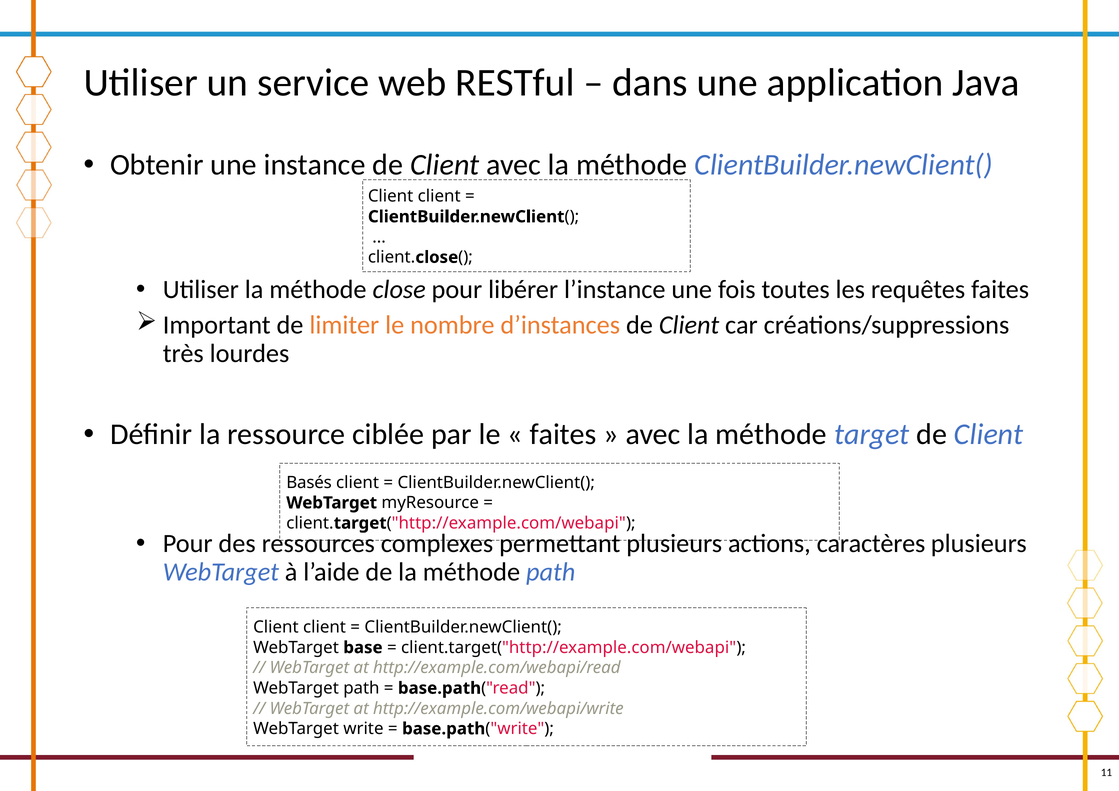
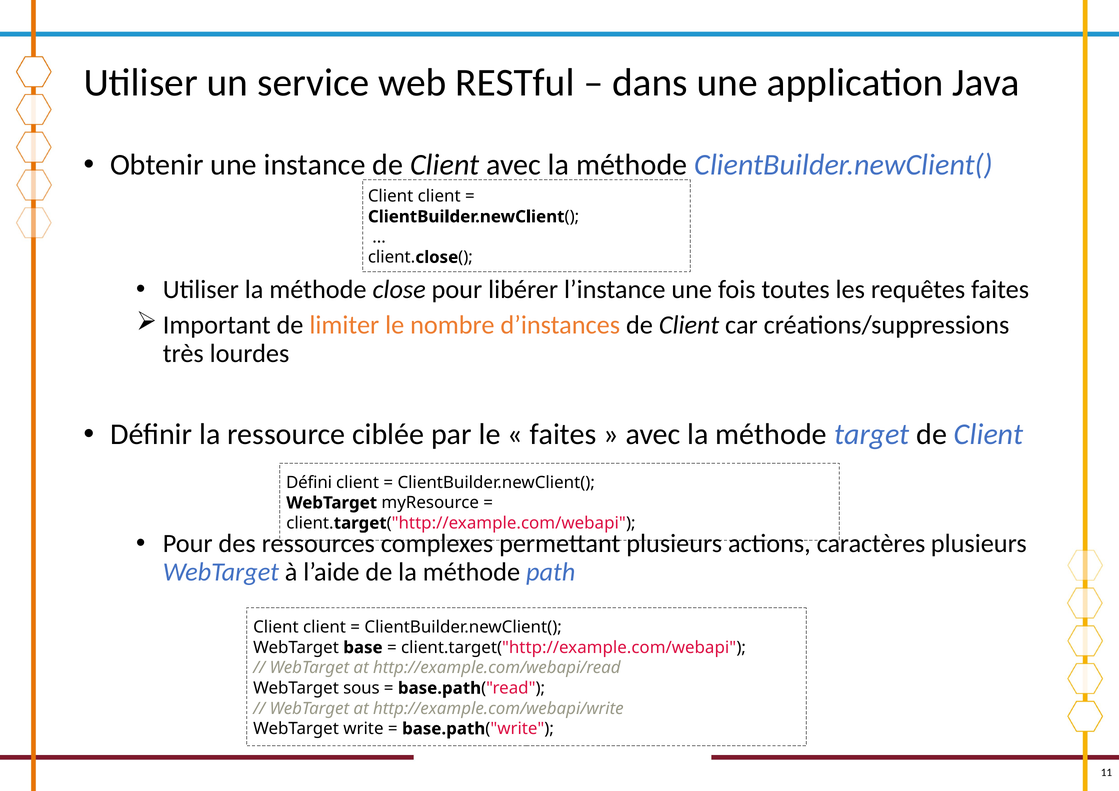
Basés: Basés -> Défini
WebTarget path: path -> sous
